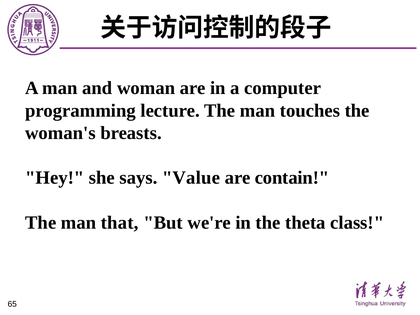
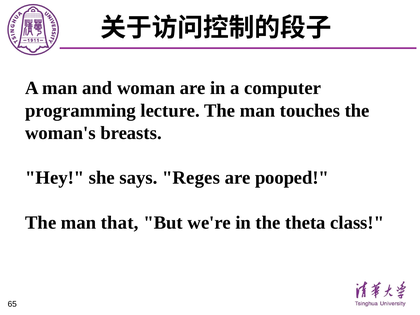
Value: Value -> Reges
contain: contain -> pooped
